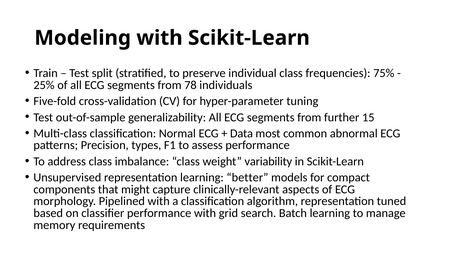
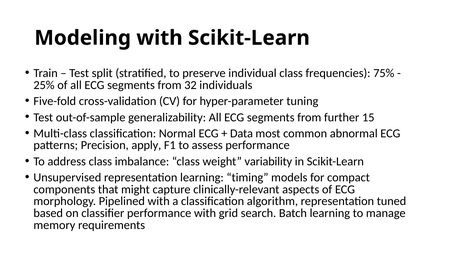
78: 78 -> 32
types: types -> apply
better: better -> timing
